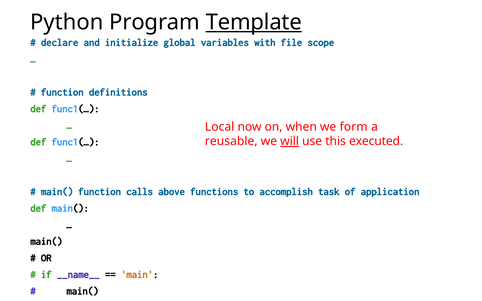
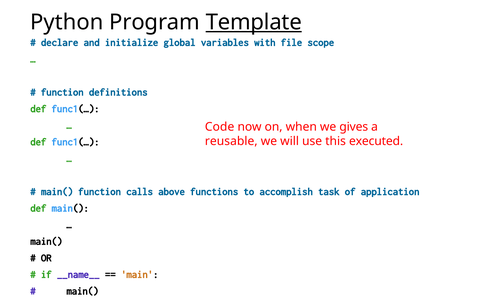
Local: Local -> Code
form: form -> gives
will underline: present -> none
